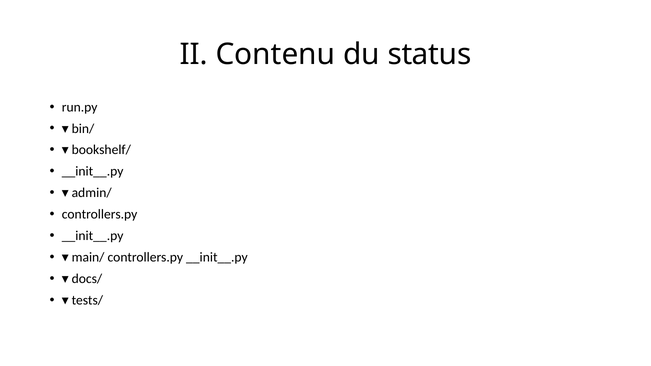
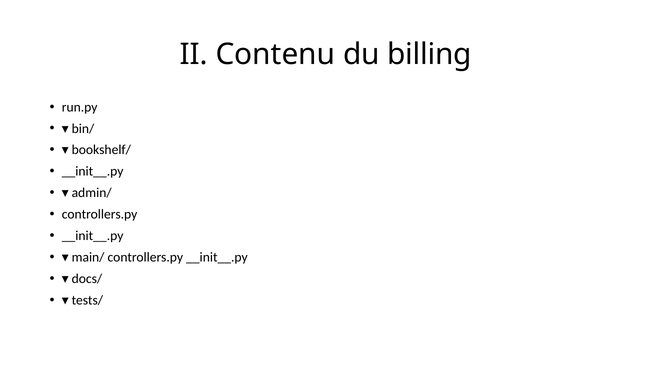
status: status -> billing
